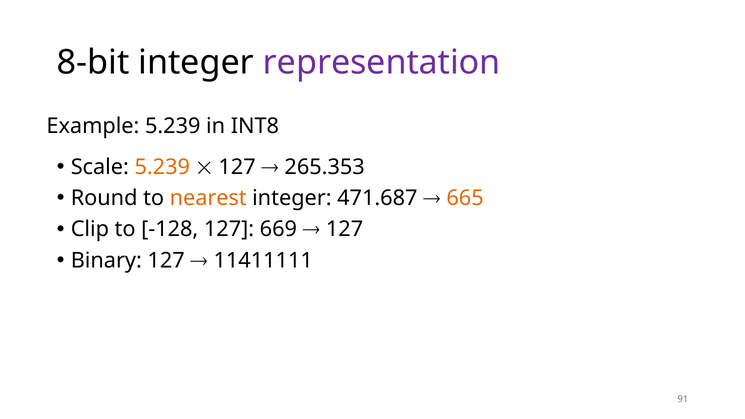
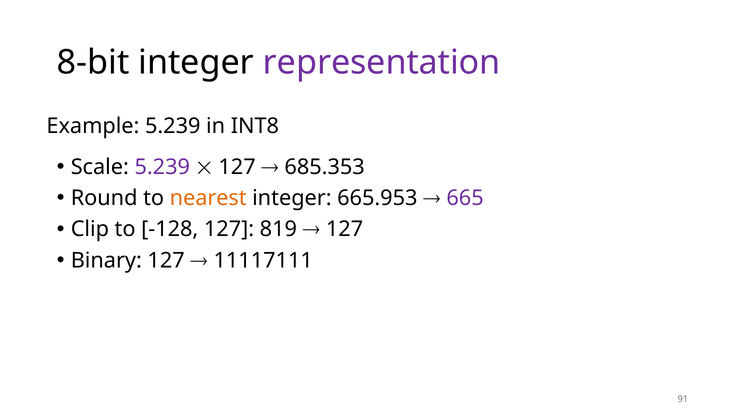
5.239 at (162, 167) colour: orange -> purple
265.353: 265.353 -> 685.353
471.687: 471.687 -> 665.953
665 colour: orange -> purple
669: 669 -> 819
11411111: 11411111 -> 11117111
